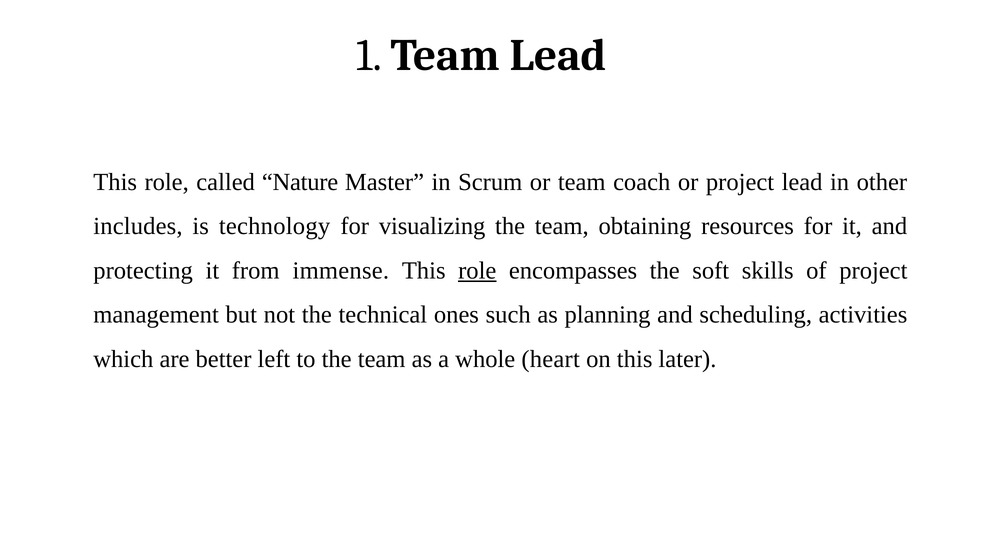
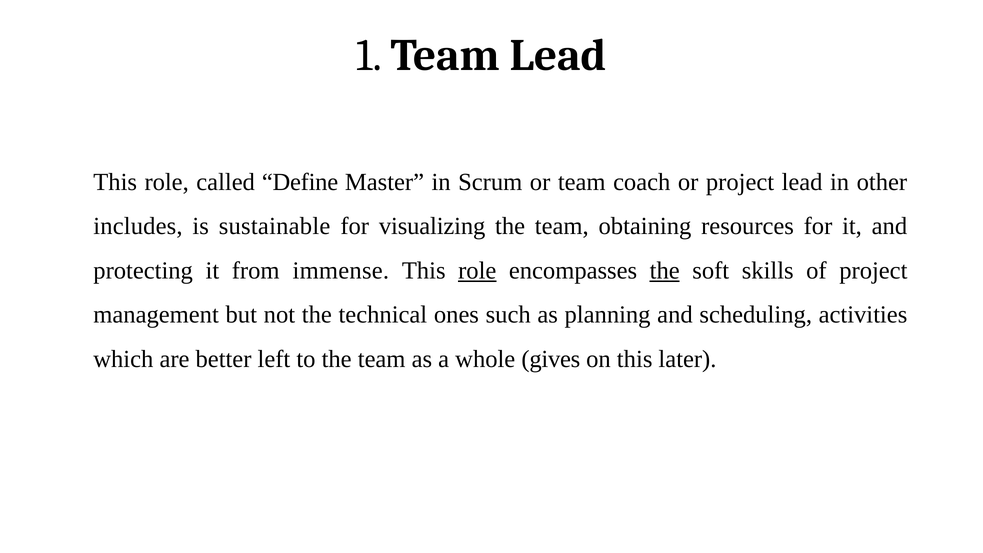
Nature: Nature -> Define
technology: technology -> sustainable
the at (665, 271) underline: none -> present
heart: heart -> gives
